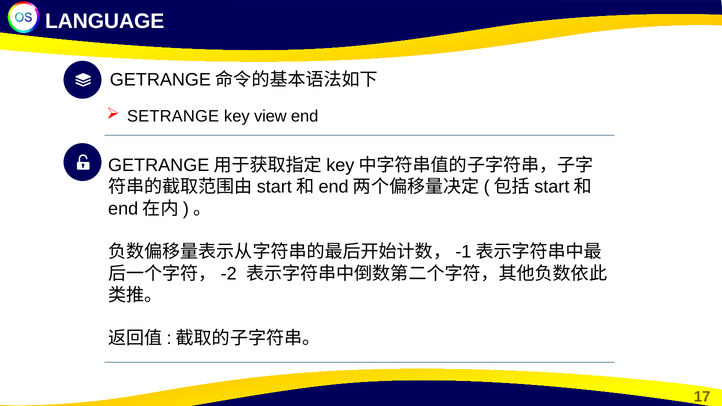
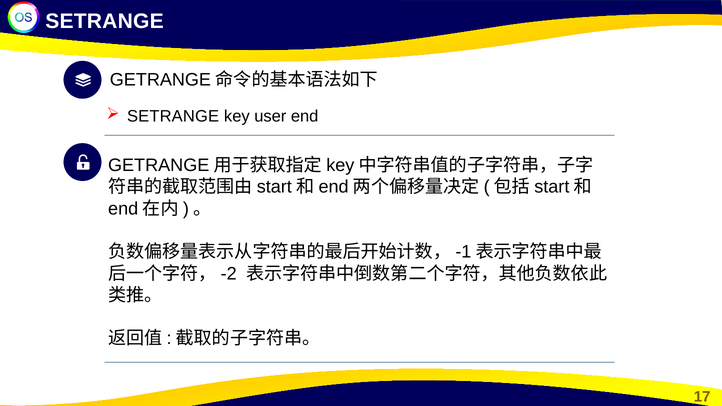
LANGUAGE at (105, 21): LANGUAGE -> SETRANGE
view: view -> user
